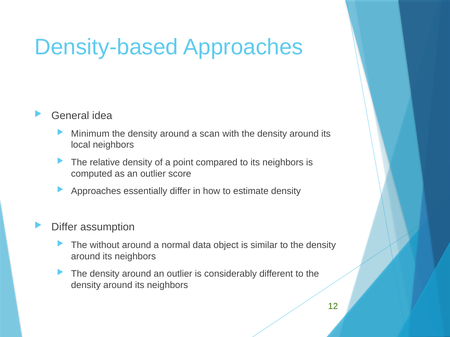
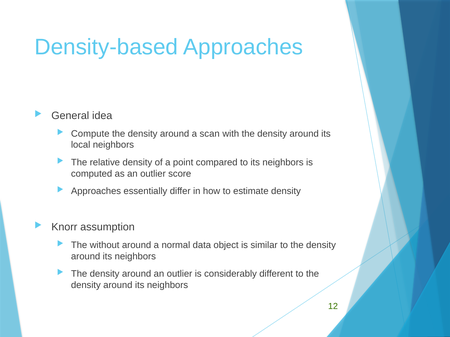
Minimum: Minimum -> Compute
Differ at (64, 227): Differ -> Knorr
